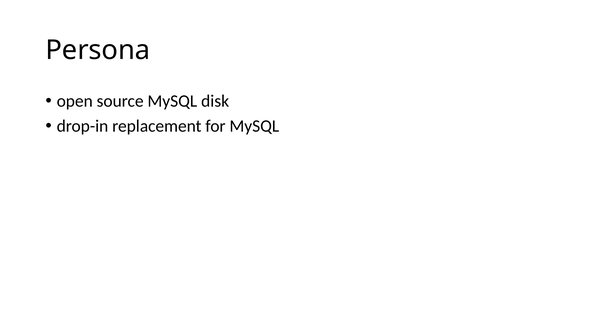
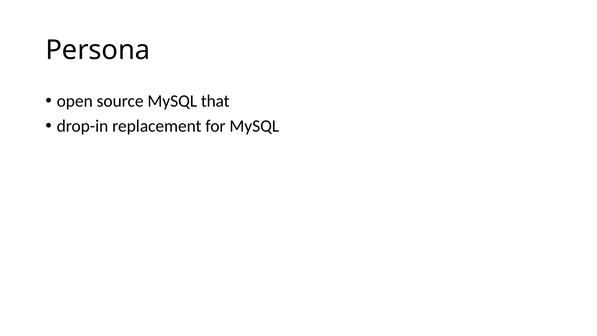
disk: disk -> that
